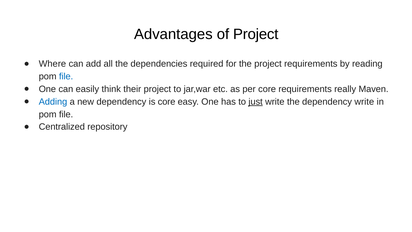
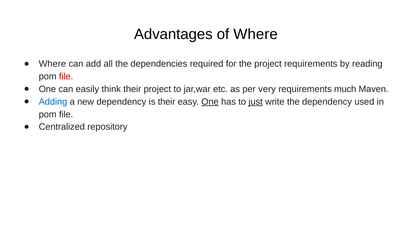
of Project: Project -> Where
file at (66, 76) colour: blue -> red
per core: core -> very
really: really -> much
is core: core -> their
One at (210, 102) underline: none -> present
dependency write: write -> used
